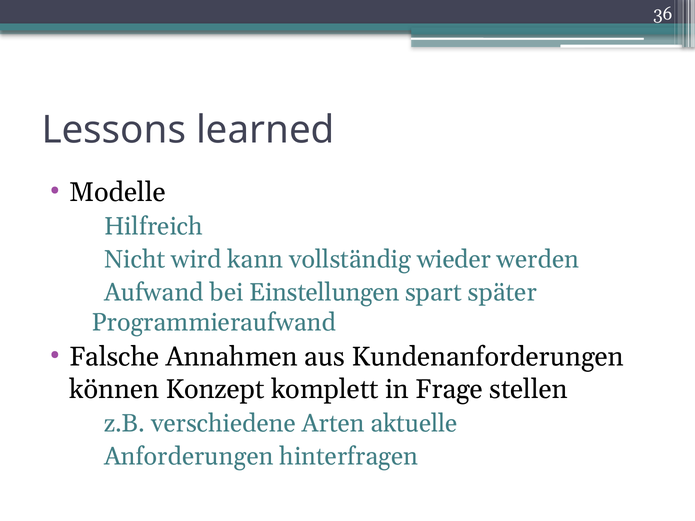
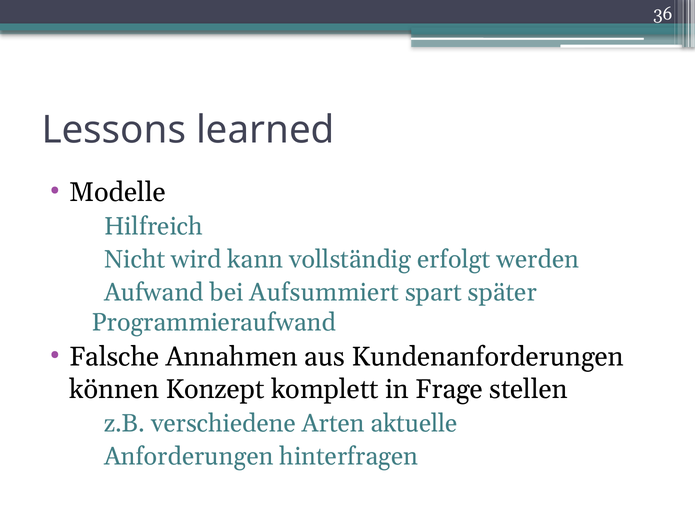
wieder: wieder -> erfolgt
Einstellungen: Einstellungen -> Aufsummiert
